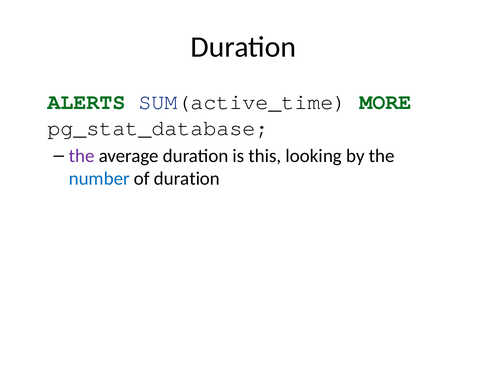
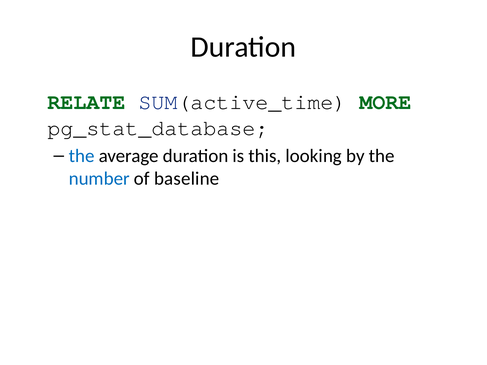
ALERTS: ALERTS -> RELATE
the at (82, 156) colour: purple -> blue
of duration: duration -> baseline
